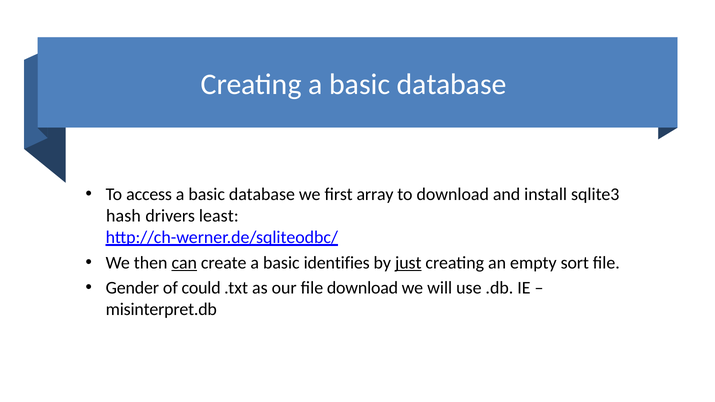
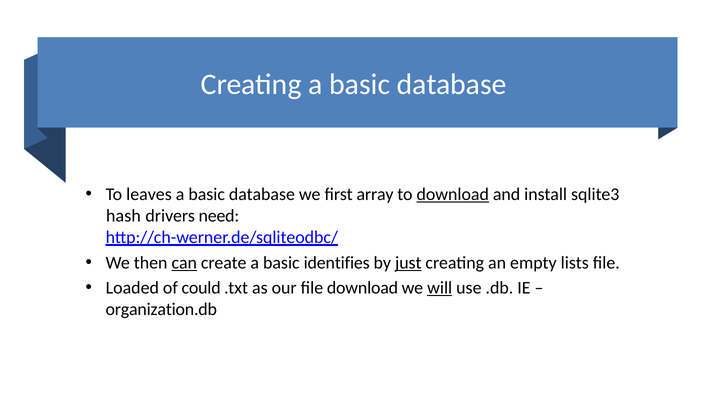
access: access -> leaves
download at (453, 195) underline: none -> present
least: least -> need
sort: sort -> lists
Gender: Gender -> Loaded
will underline: none -> present
misinterpret.db: misinterpret.db -> organization.db
